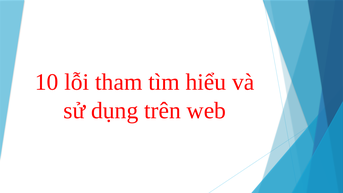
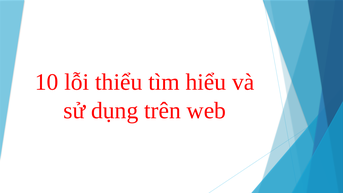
tham: tham -> thiểu
